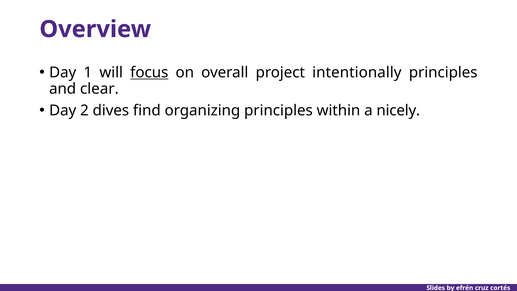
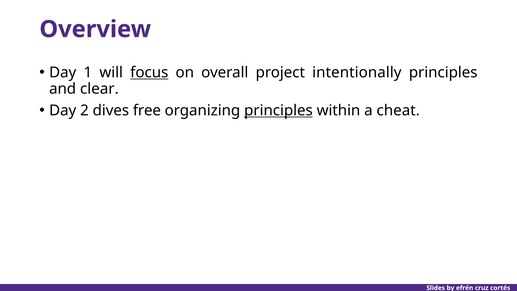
find: find -> free
principles at (278, 110) underline: none -> present
nicely: nicely -> cheat
